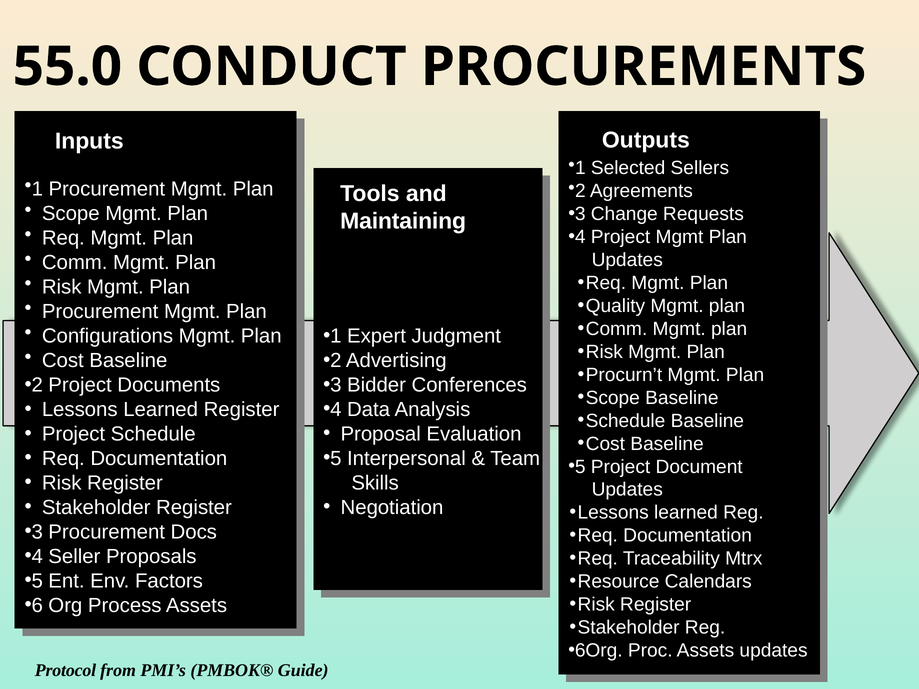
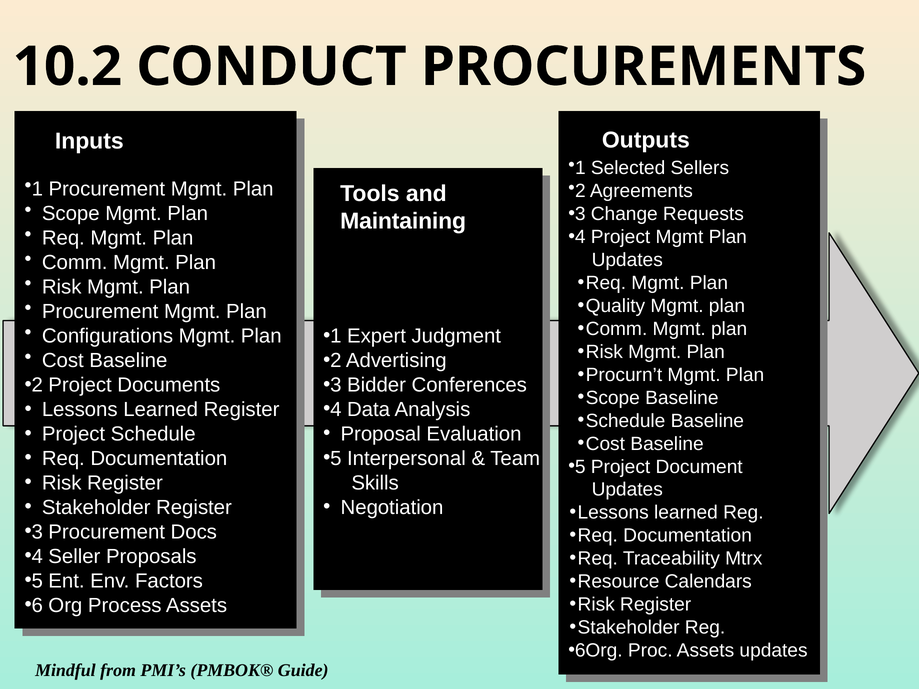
55.0: 55.0 -> 10.2
Protocol: Protocol -> Mindful
